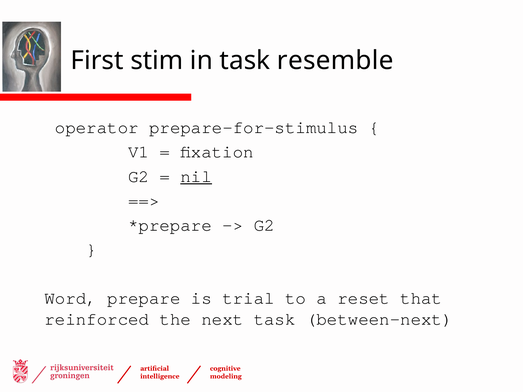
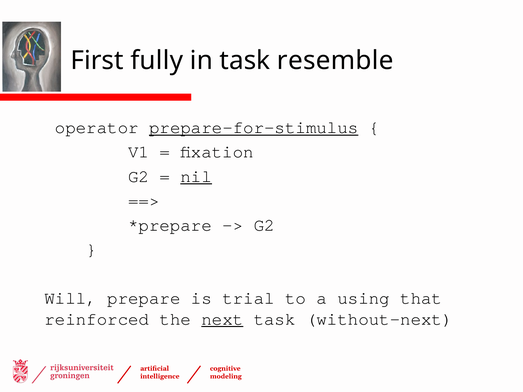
stim: stim -> fully
prepare-for-stimulus underline: none -> present
Word: Word -> Will
reset: reset -> using
next underline: none -> present
between-next: between-next -> without-next
